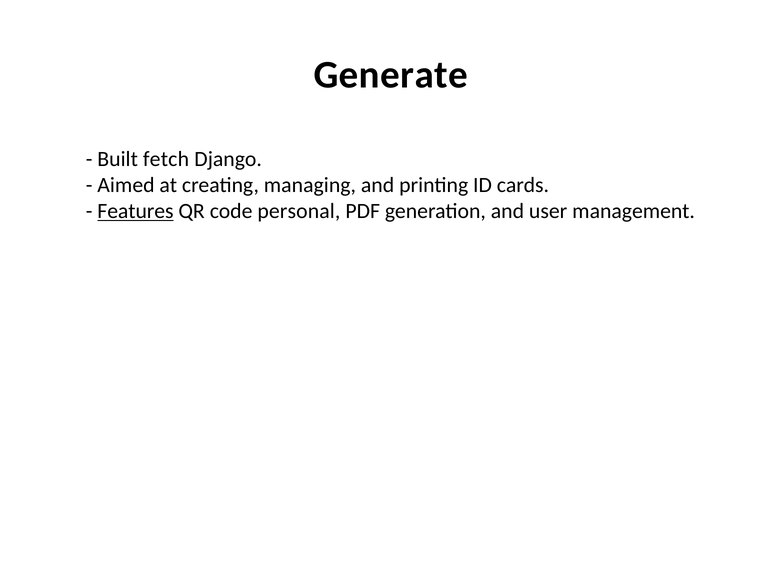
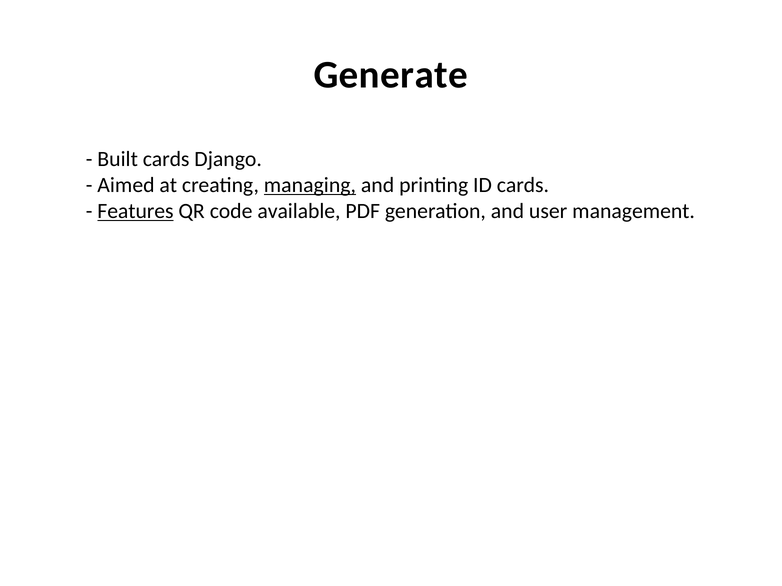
Built fetch: fetch -> cards
managing underline: none -> present
personal: personal -> available
